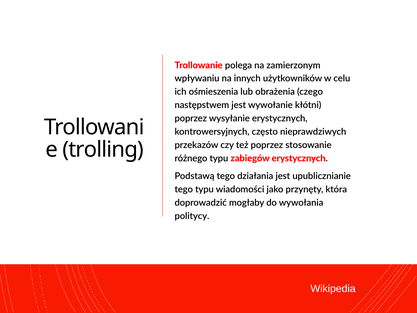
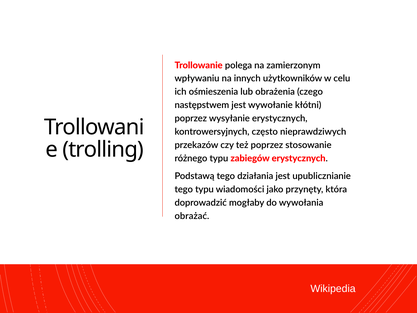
politycy: politycy -> obrażać
